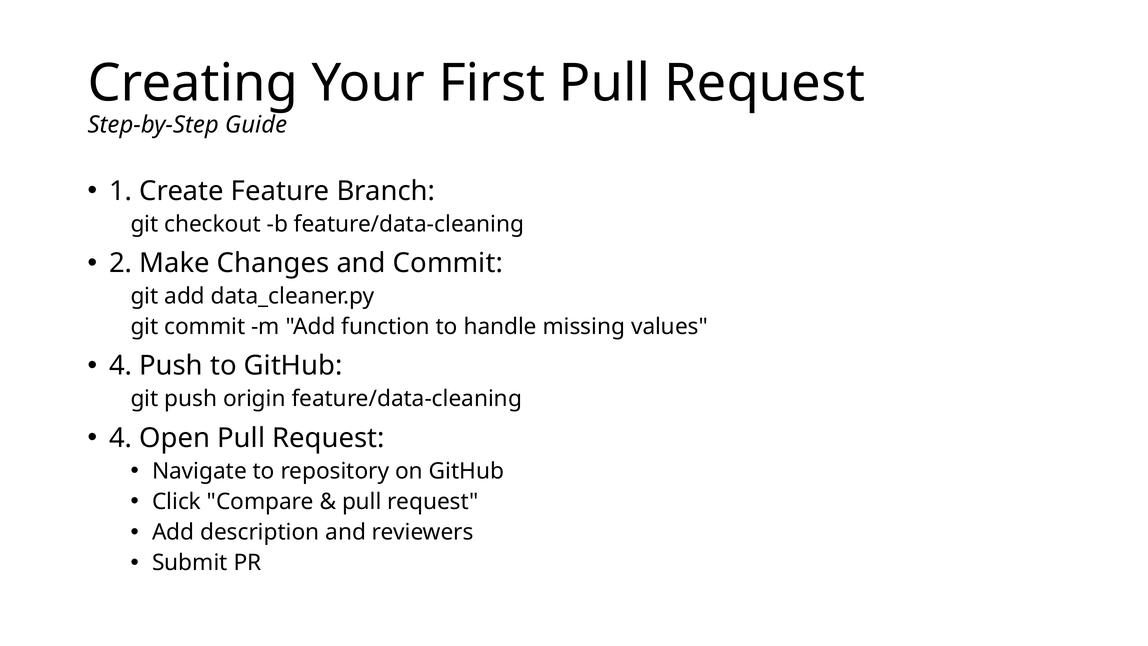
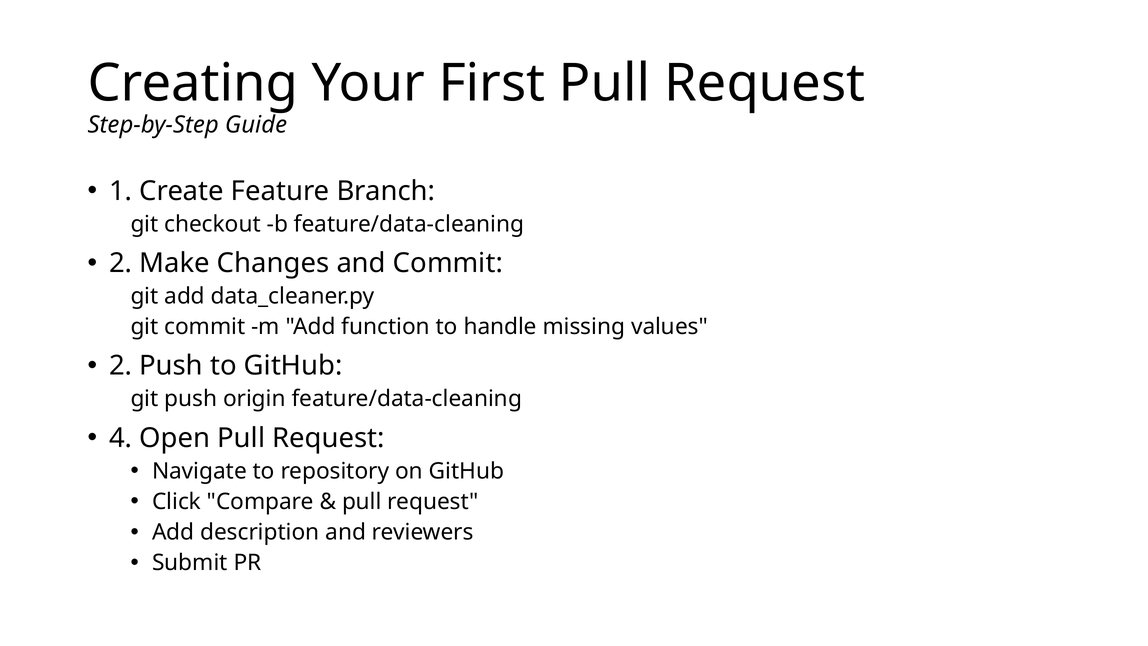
4 at (121, 366): 4 -> 2
